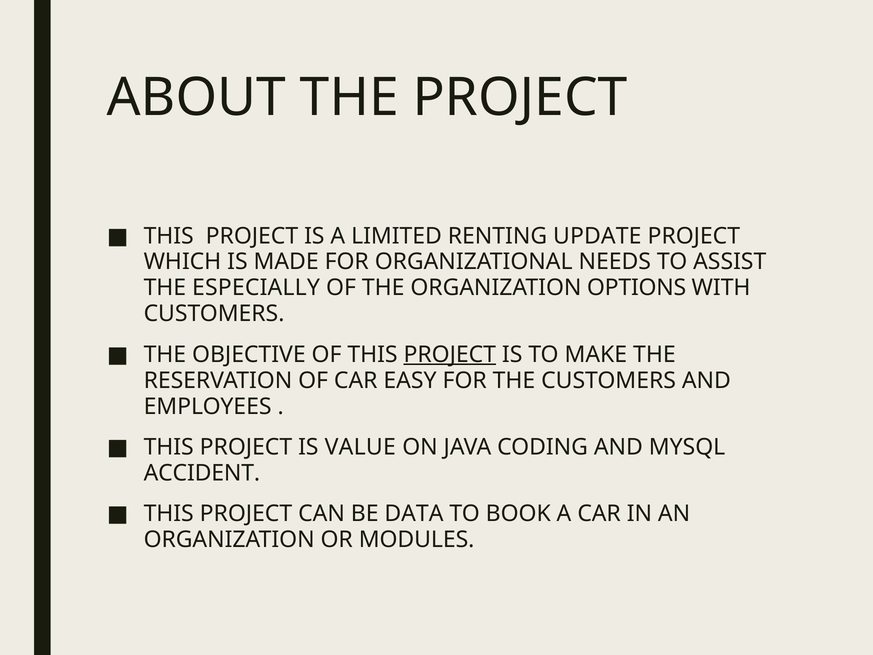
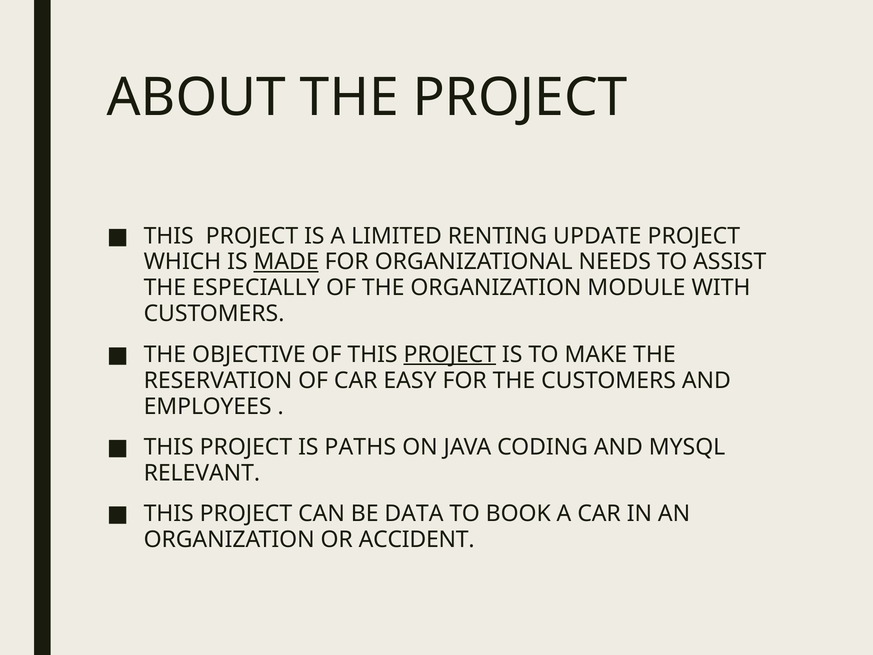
MADE underline: none -> present
OPTIONS: OPTIONS -> MODULE
VALUE: VALUE -> PATHS
ACCIDENT: ACCIDENT -> RELEVANT
MODULES: MODULES -> ACCIDENT
